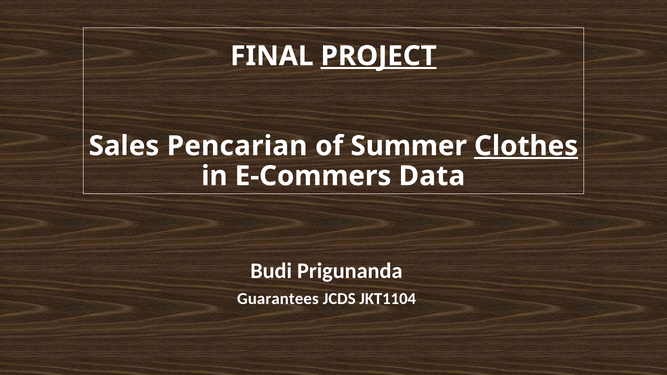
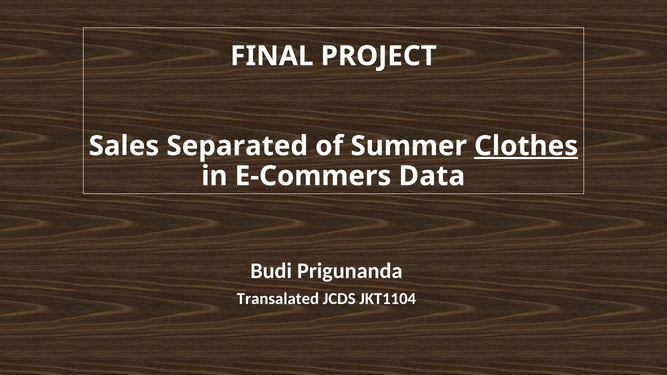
PROJECT underline: present -> none
Pencarian: Pencarian -> Separated
Guarantees: Guarantees -> Transalated
